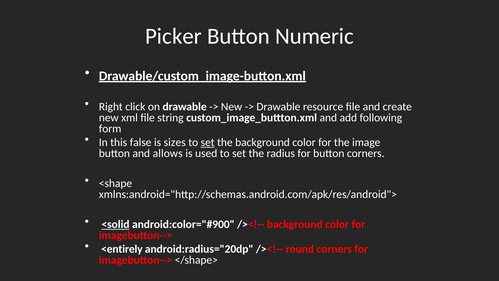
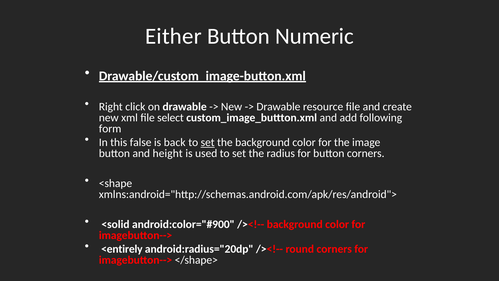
Picker: Picker -> Either
string: string -> select
sizes: sizes -> back
allows: allows -> height
<solid underline: present -> none
